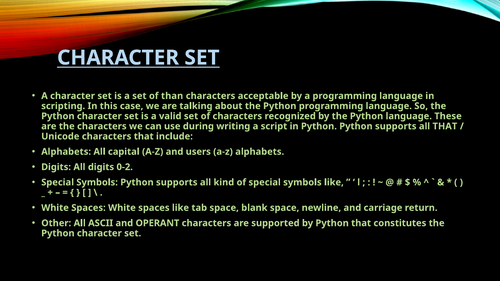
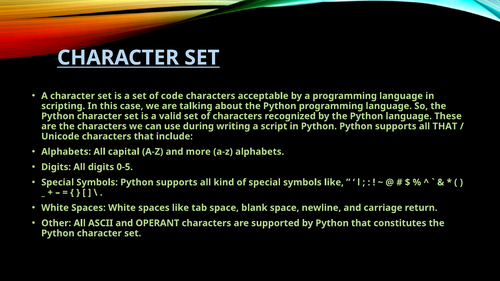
than: than -> code
users: users -> more
0-2: 0-2 -> 0-5
